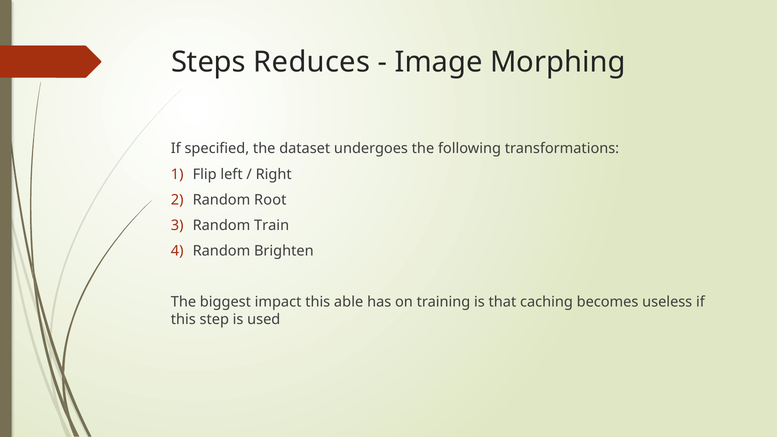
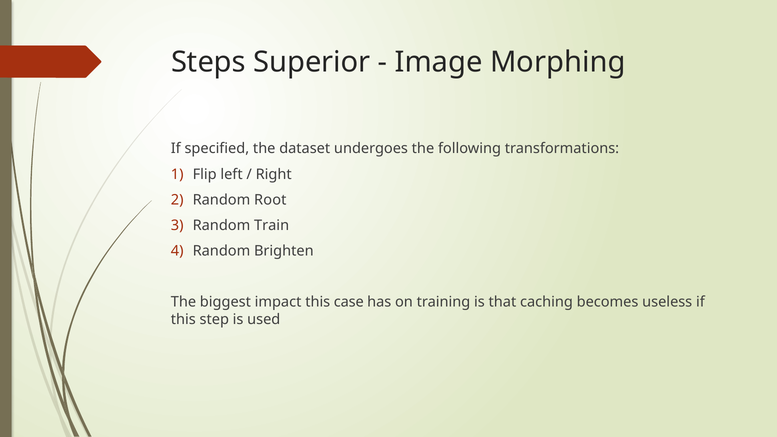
Reduces: Reduces -> Superior
able: able -> case
